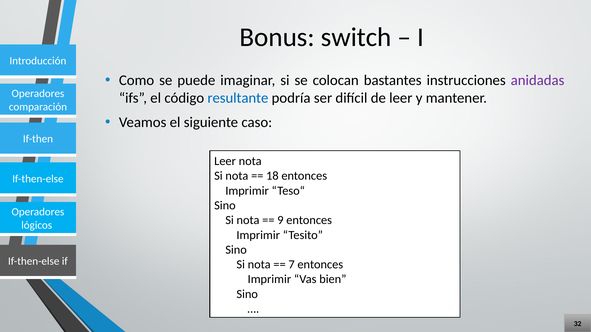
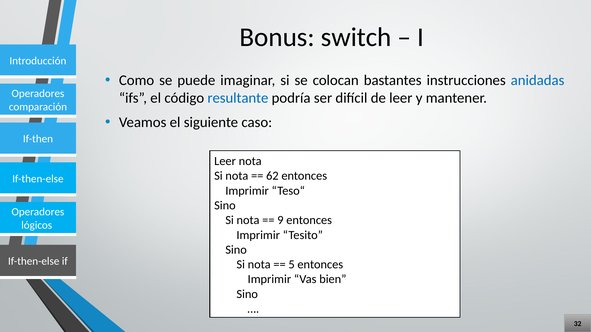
anidadas colour: purple -> blue
18: 18 -> 62
7: 7 -> 5
